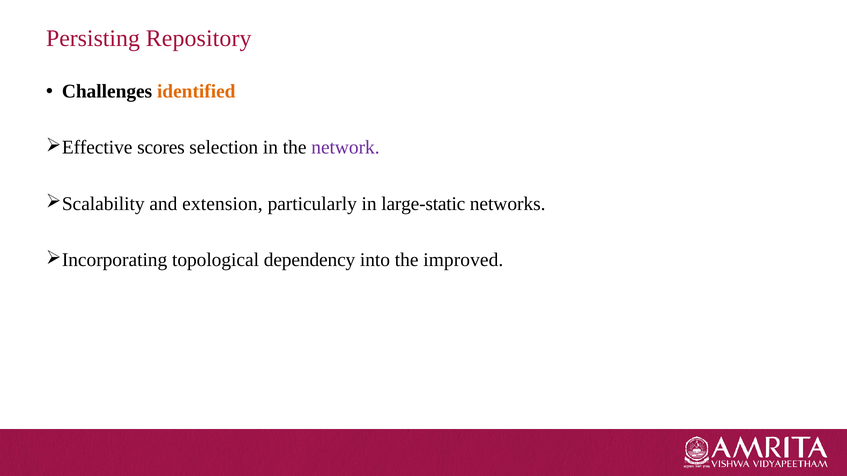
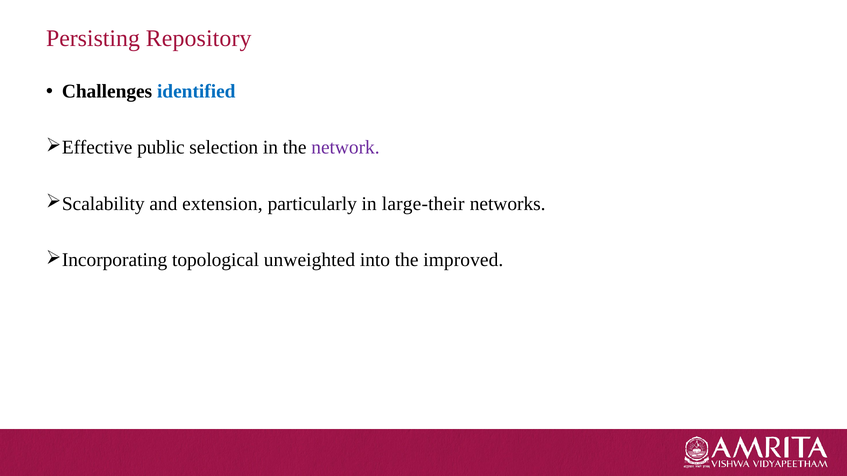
identified colour: orange -> blue
scores: scores -> public
large-static: large-static -> large-their
dependency: dependency -> unweighted
